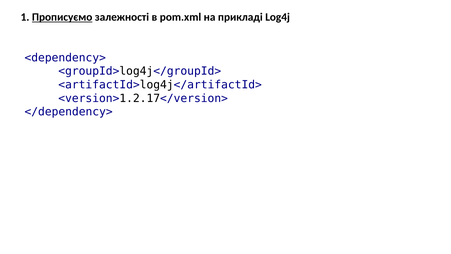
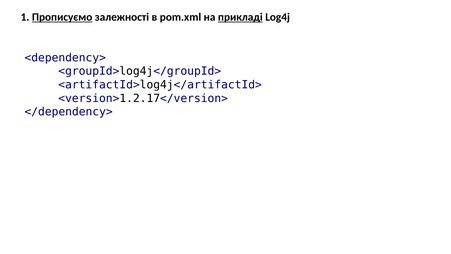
прикладі underline: none -> present
